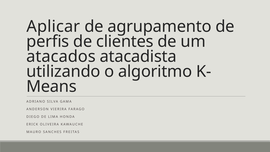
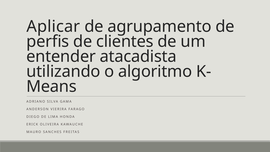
atacados: atacados -> entender
